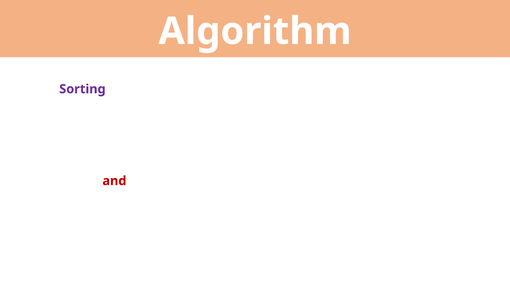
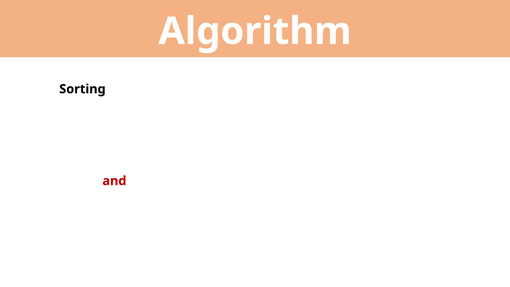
Sorting colour: purple -> black
